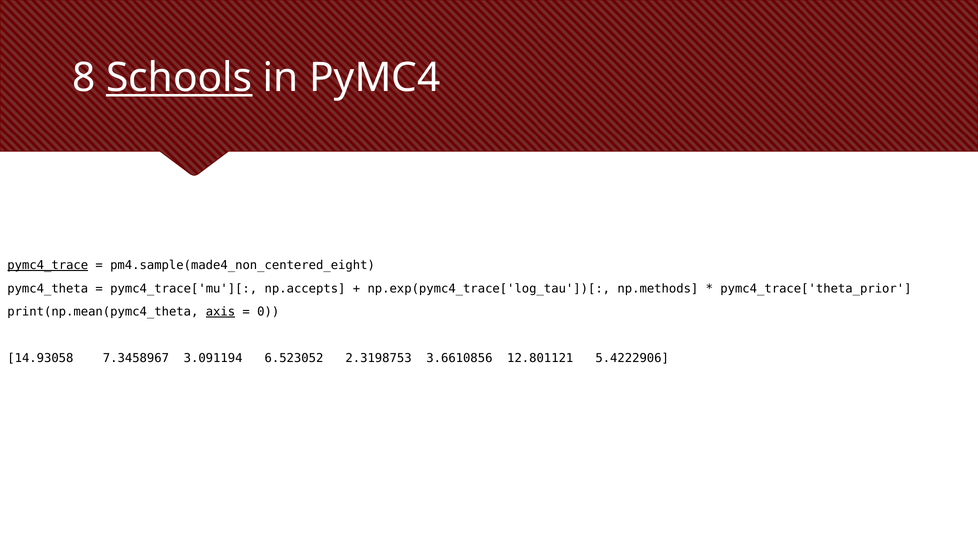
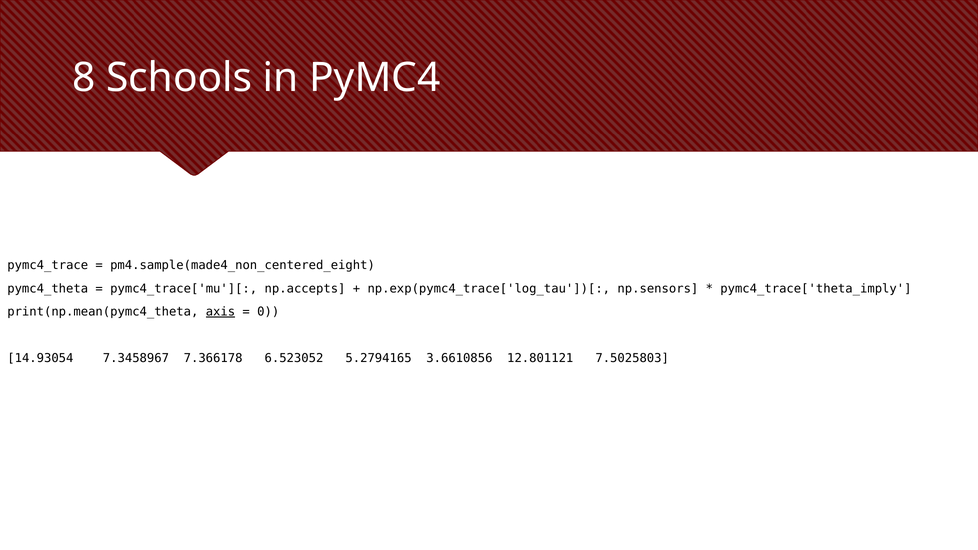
Schools underline: present -> none
pymc4_trace underline: present -> none
np.methods: np.methods -> np.sensors
pymc4_trace['theta_prior: pymc4_trace['theta_prior -> pymc4_trace['theta_imply
14.93058: 14.93058 -> 14.93054
3.091194: 3.091194 -> 7.366178
2.3198753: 2.3198753 -> 5.2794165
5.4222906: 5.4222906 -> 7.5025803
